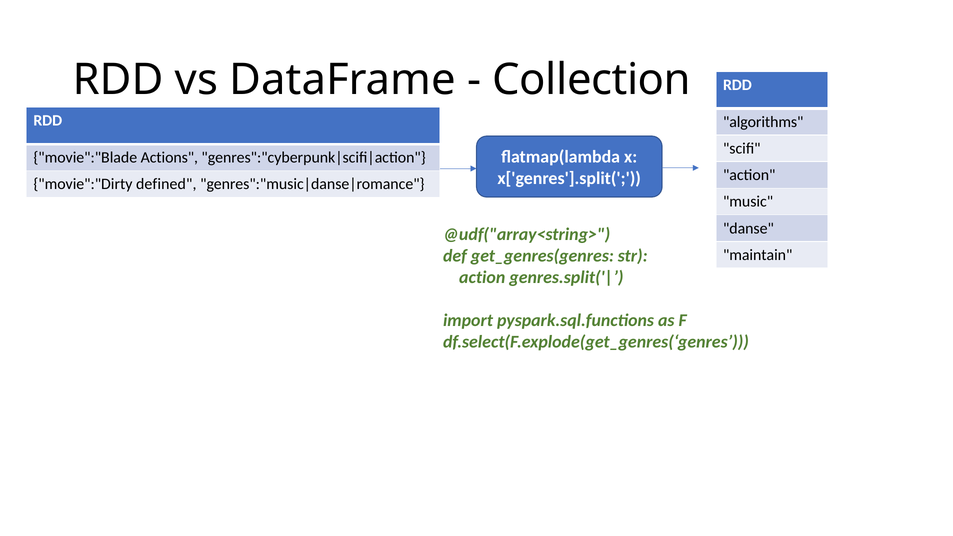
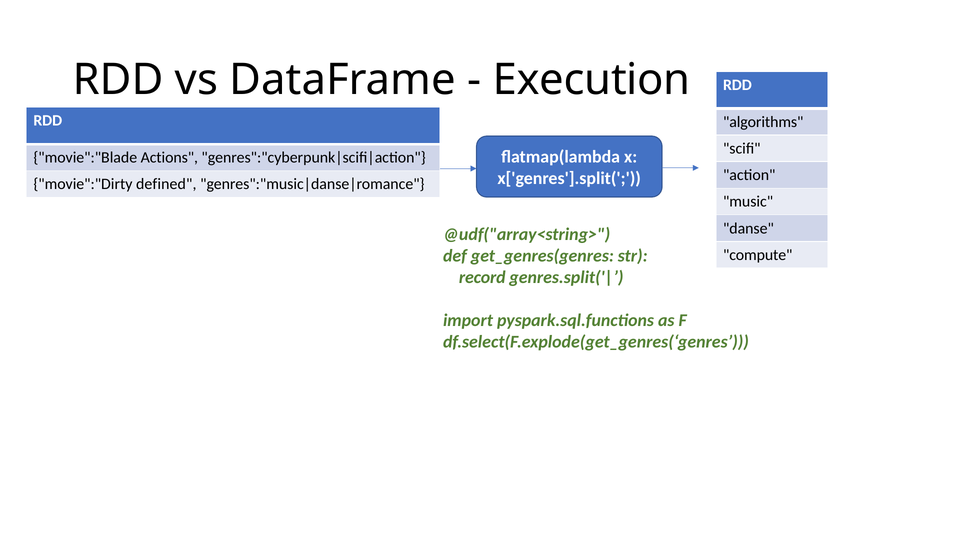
Collection: Collection -> Execution
maintain: maintain -> compute
action at (482, 277): action -> record
